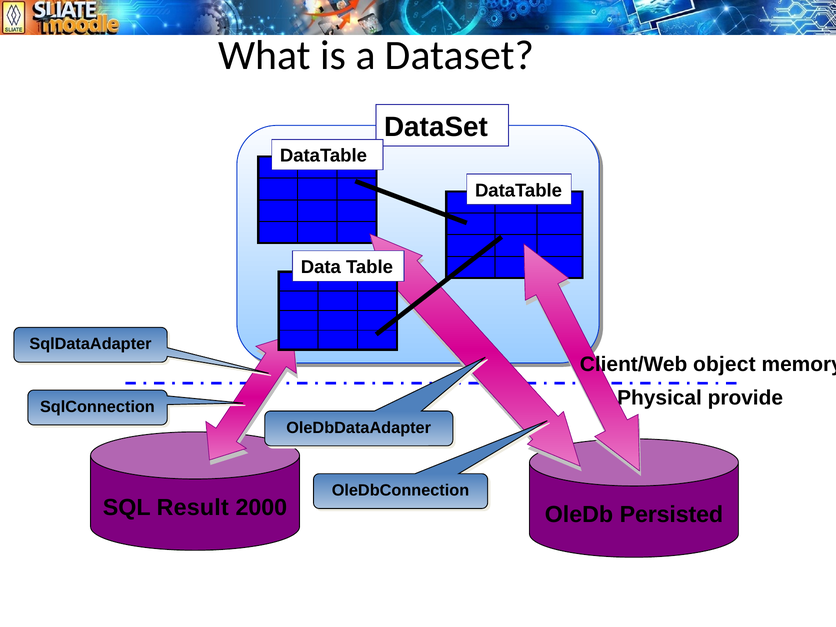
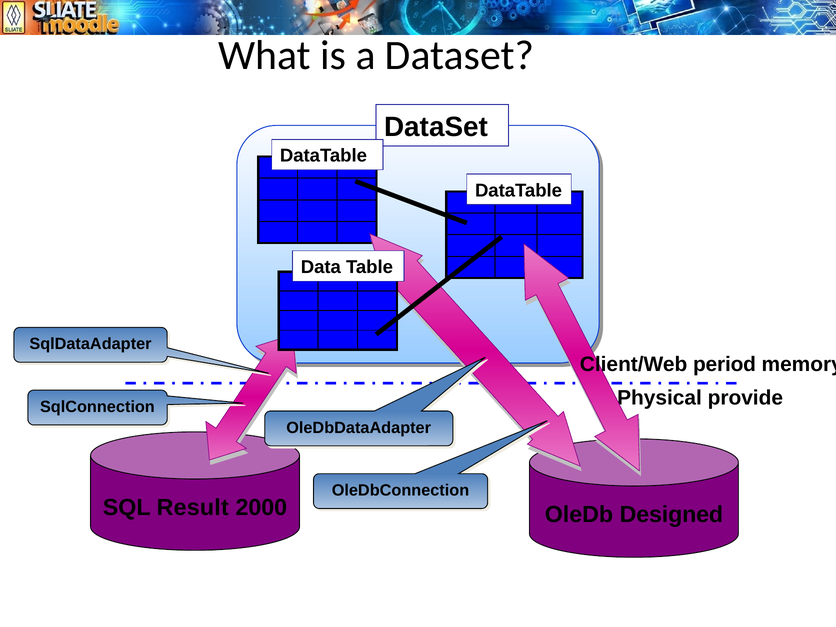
object: object -> period
Persisted: Persisted -> Designed
